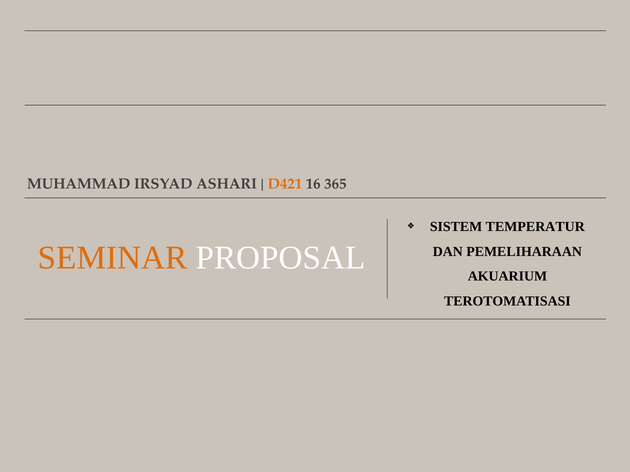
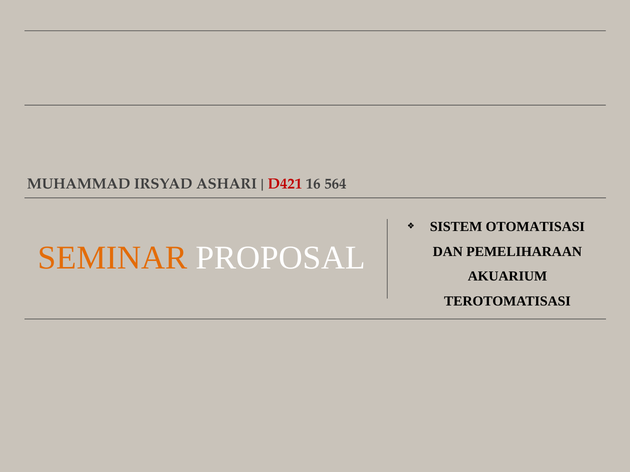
D421 colour: orange -> red
365: 365 -> 564
TEMPERATUR: TEMPERATUR -> OTOMATISASI
